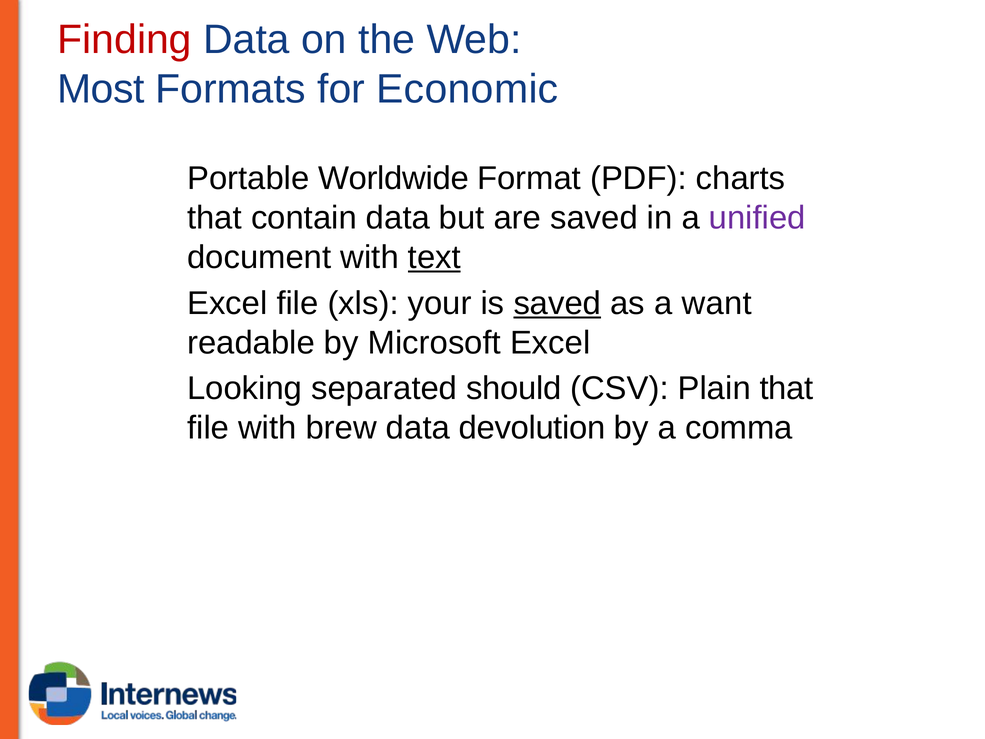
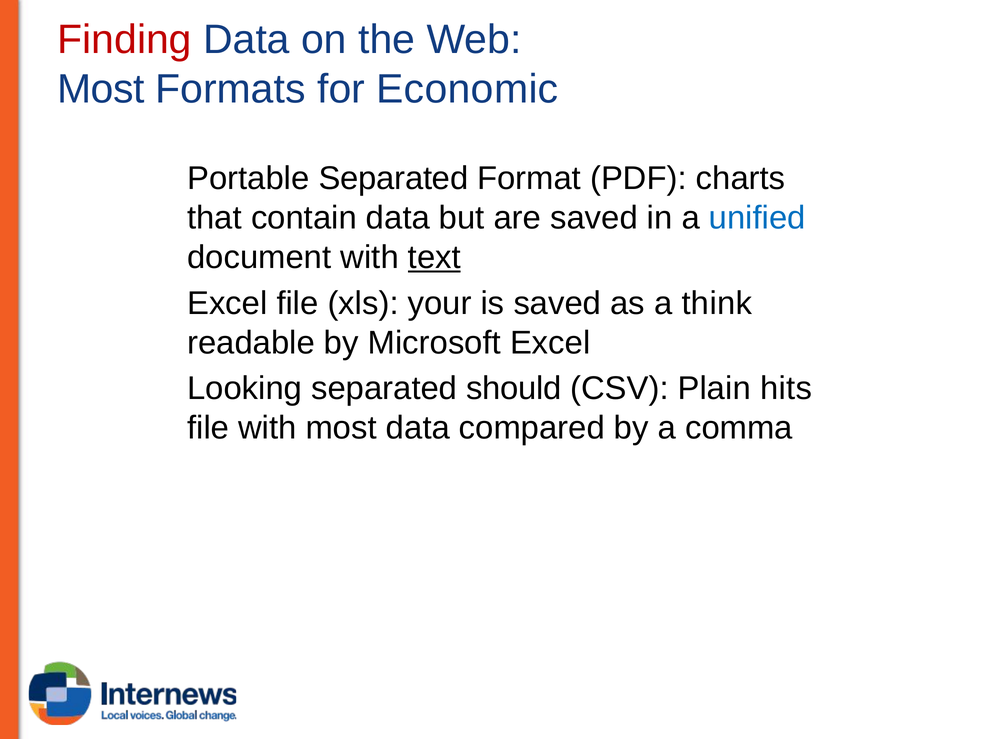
Portable Worldwide: Worldwide -> Separated
unified colour: purple -> blue
saved at (557, 303) underline: present -> none
want: want -> think
Plain that: that -> hits
with brew: brew -> most
devolution: devolution -> compared
